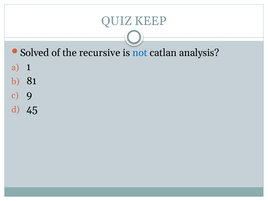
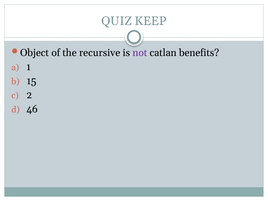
Solved: Solved -> Object
not colour: blue -> purple
analysis: analysis -> benefits
81: 81 -> 15
9: 9 -> 2
45: 45 -> 46
